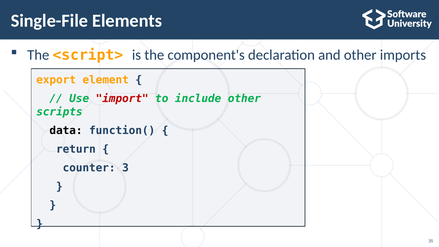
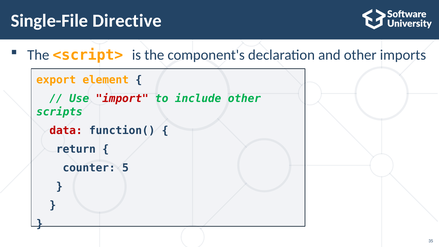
Elements: Elements -> Directive
data colour: black -> red
3: 3 -> 5
